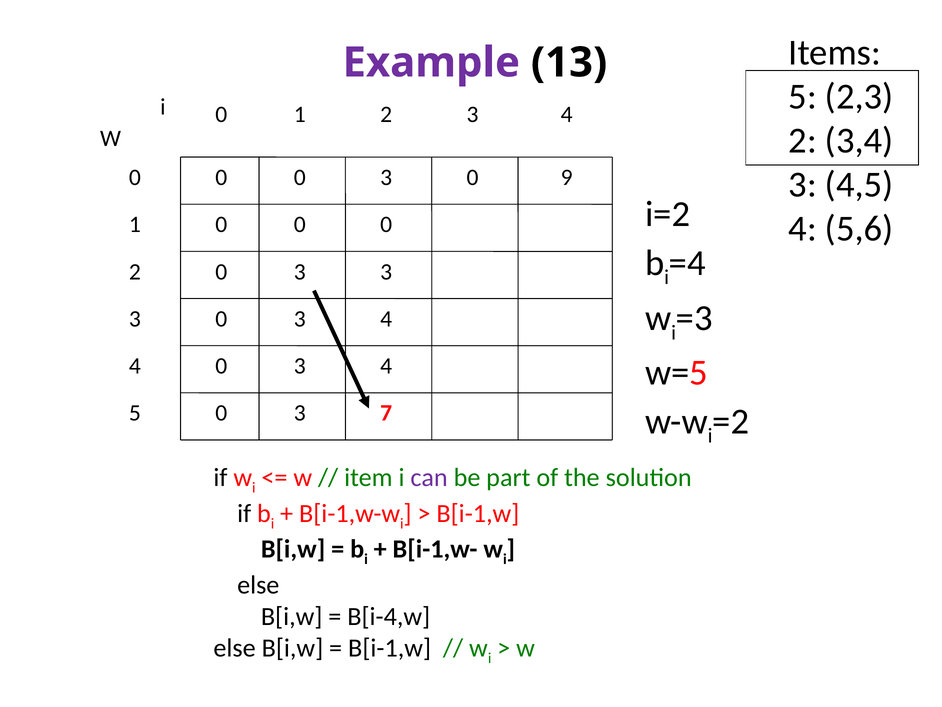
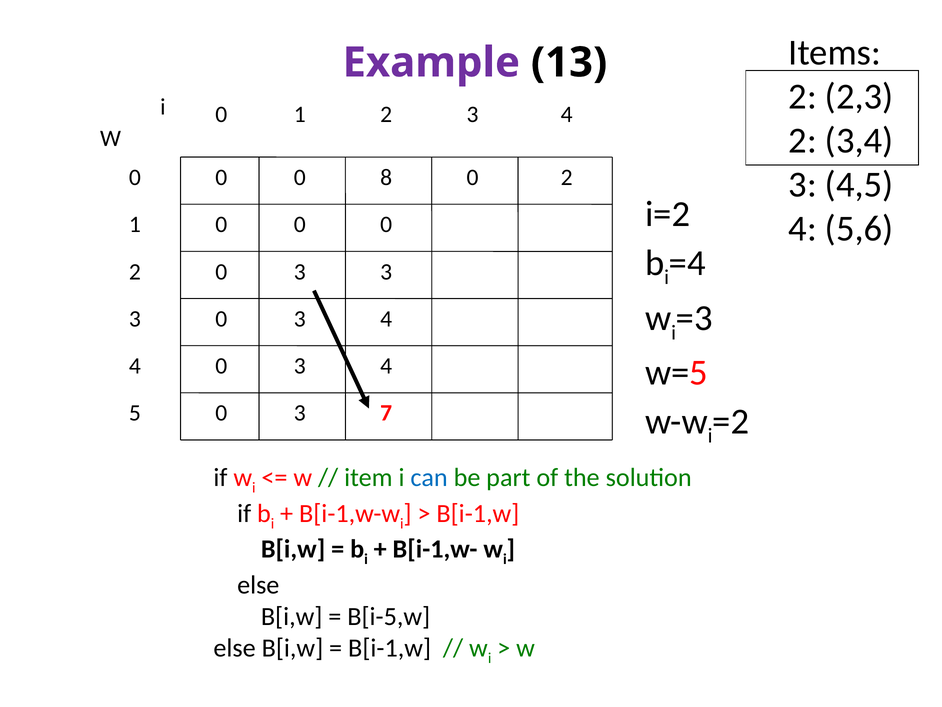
5 at (803, 97): 5 -> 2
3 at (386, 177): 3 -> 8
0 9: 9 -> 2
can colour: purple -> blue
B[i-4,w: B[i-4,w -> B[i-5,w
